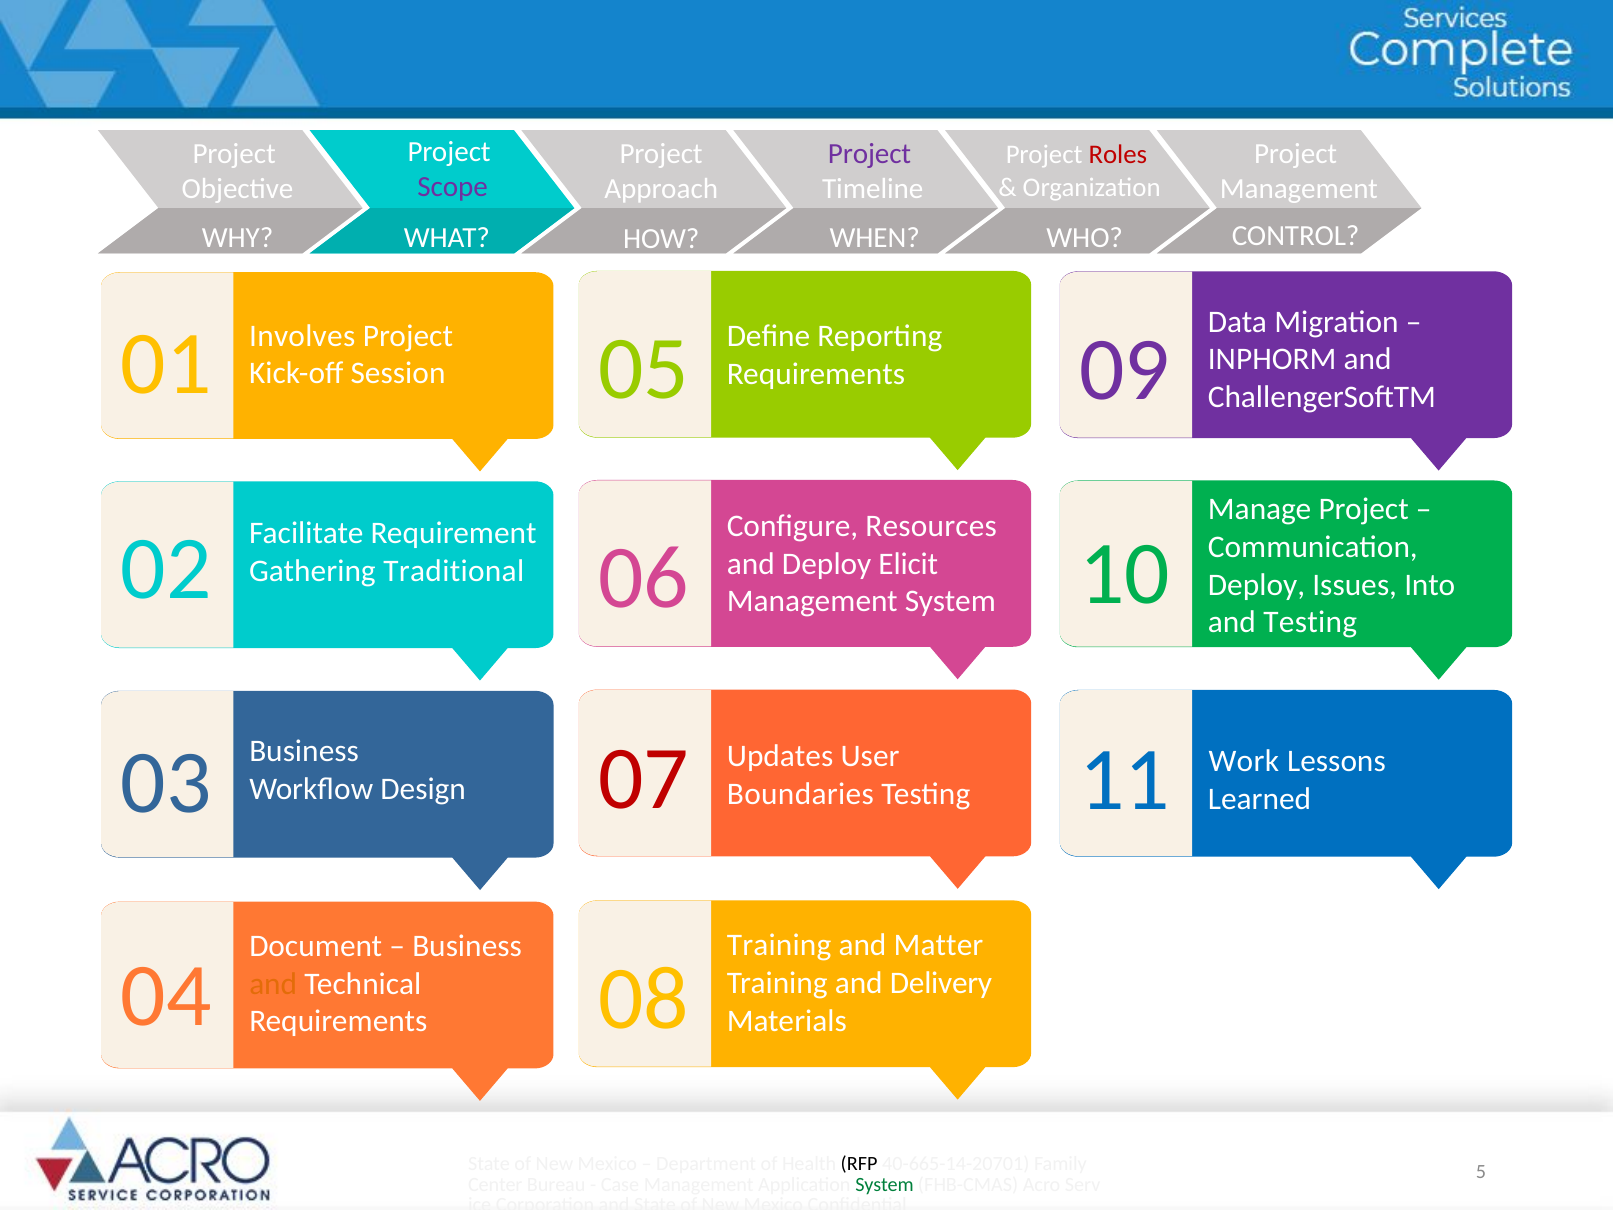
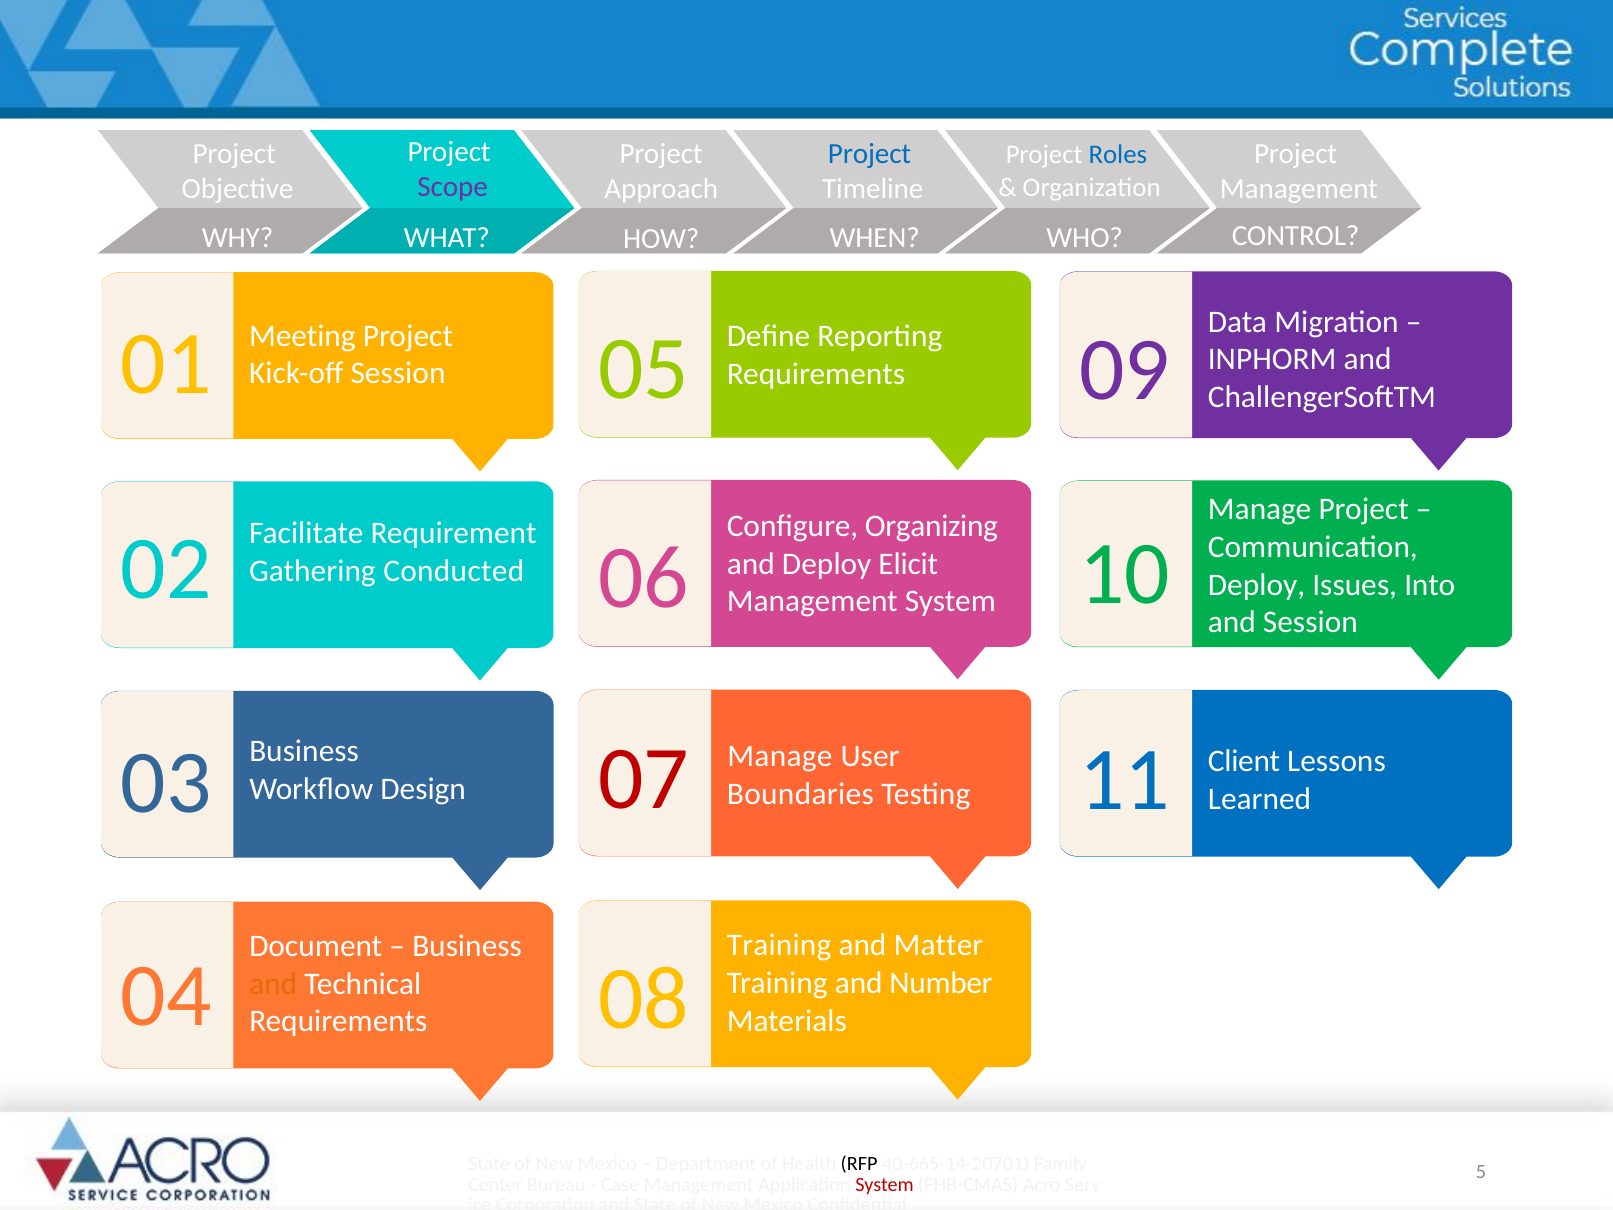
Project at (870, 154) colour: purple -> blue
Roles colour: red -> blue
Involves: Involves -> Meeting
Resources: Resources -> Organizing
Traditional: Traditional -> Conducted
and Testing: Testing -> Session
07 Updates: Updates -> Manage
Work: Work -> Client
Delivery: Delivery -> Number
System at (885, 1184) colour: green -> red
